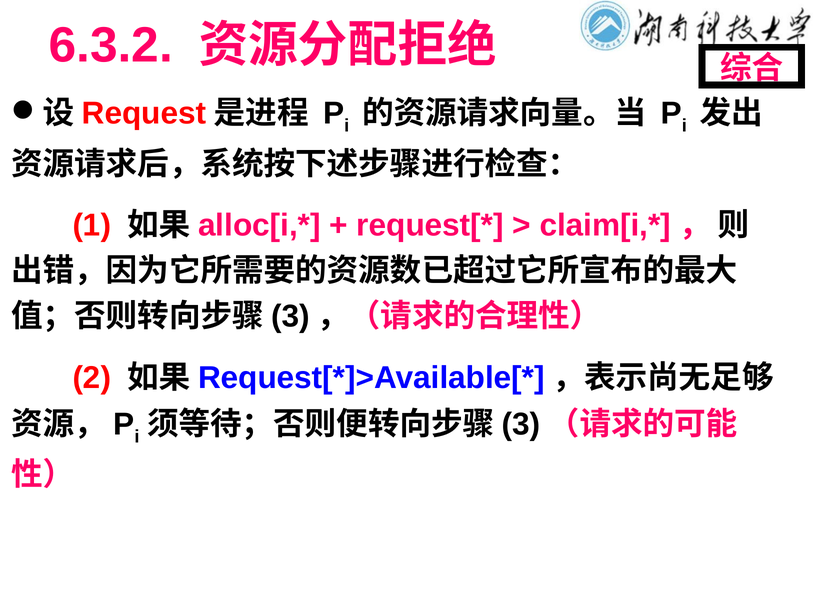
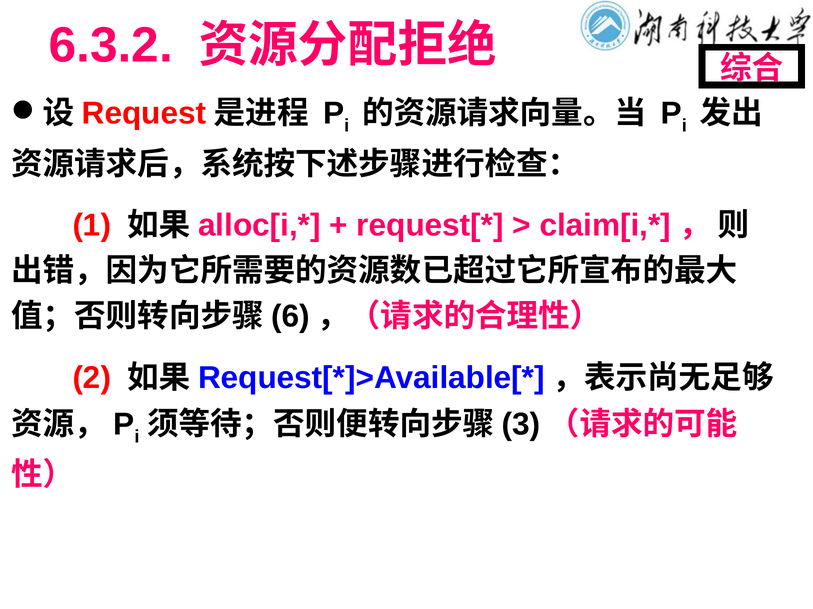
3 at (291, 317): 3 -> 6
